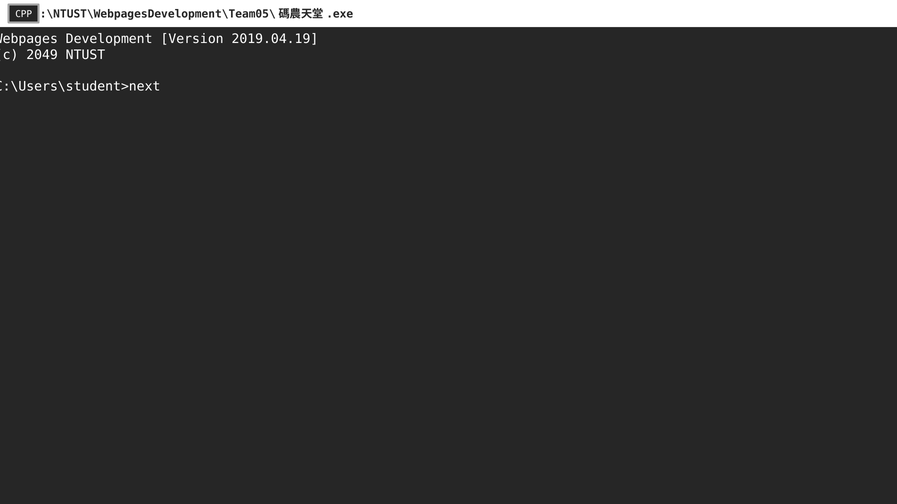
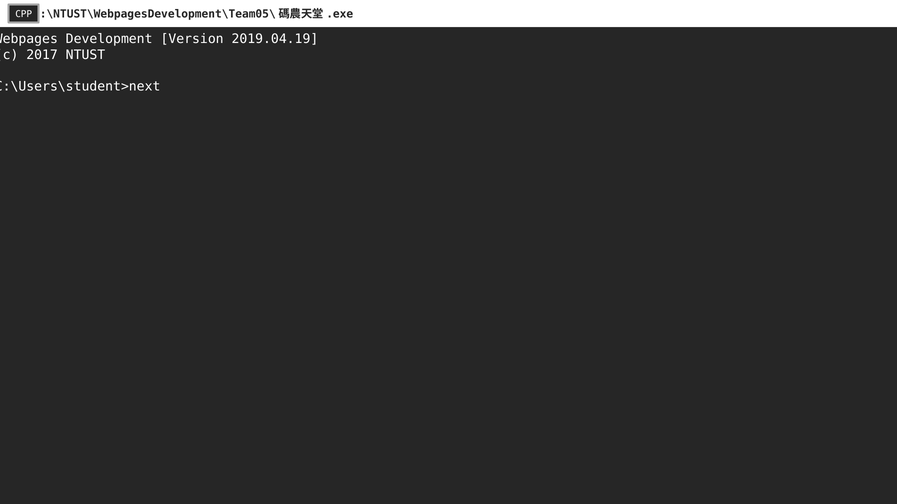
2049: 2049 -> 2017
